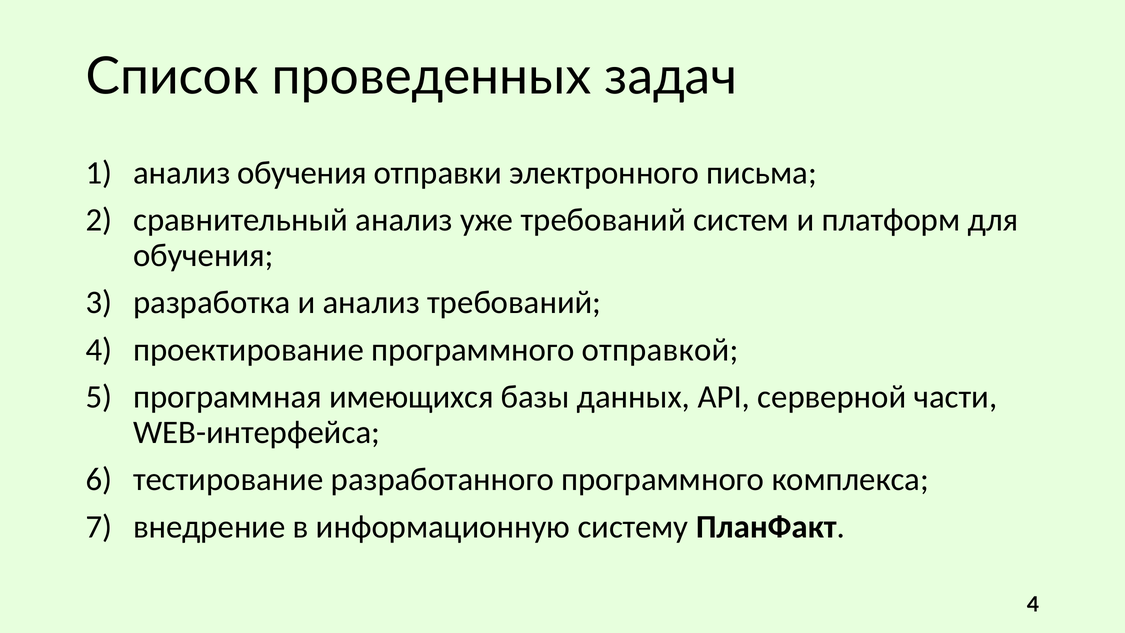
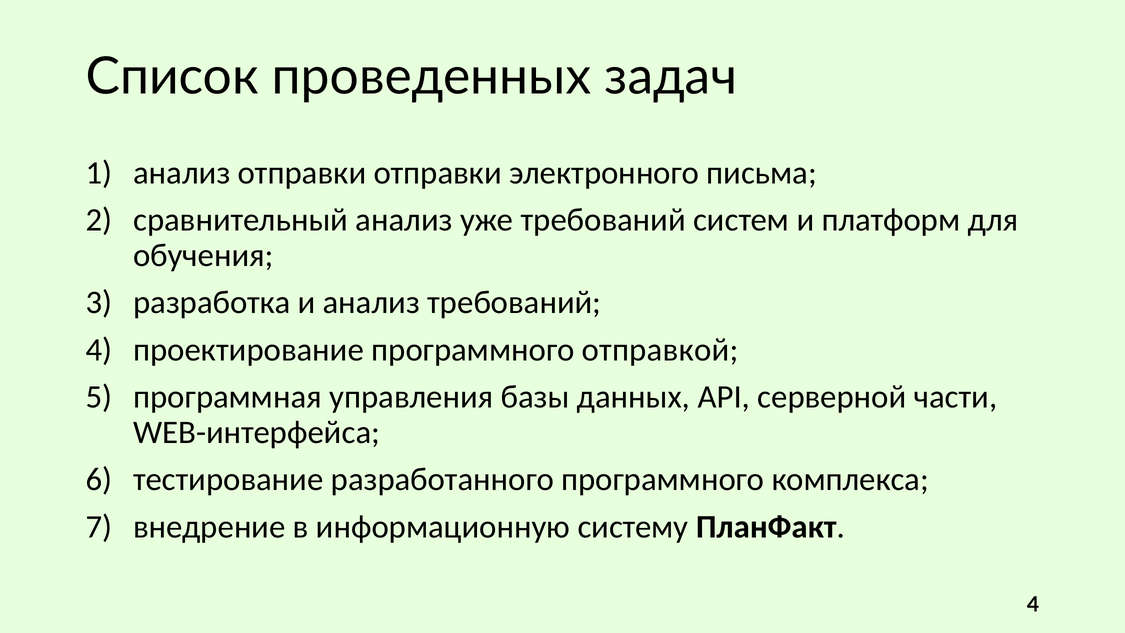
анализ обучения: обучения -> отправки
имеющихся: имеющихся -> управления
